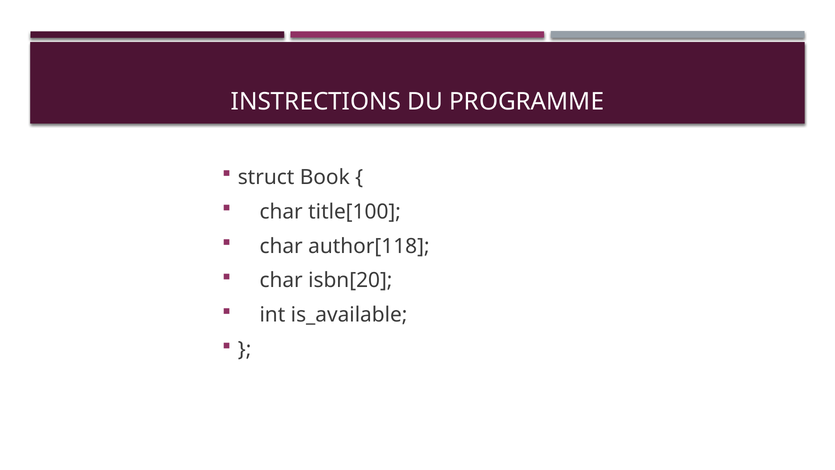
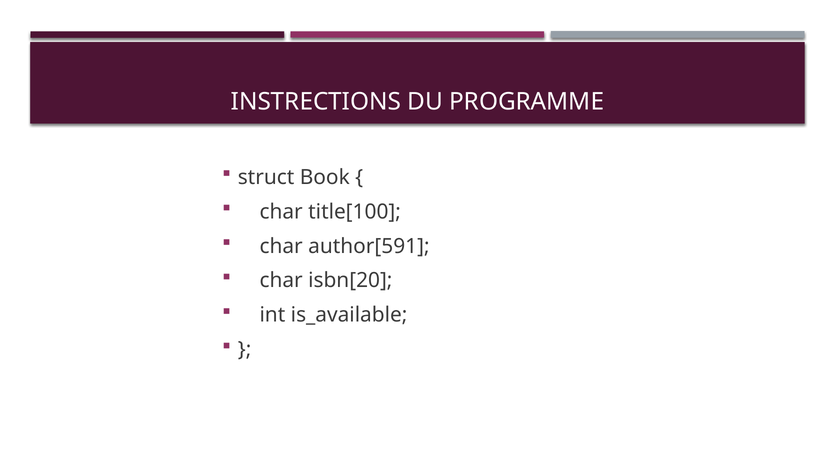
author[118: author[118 -> author[591
